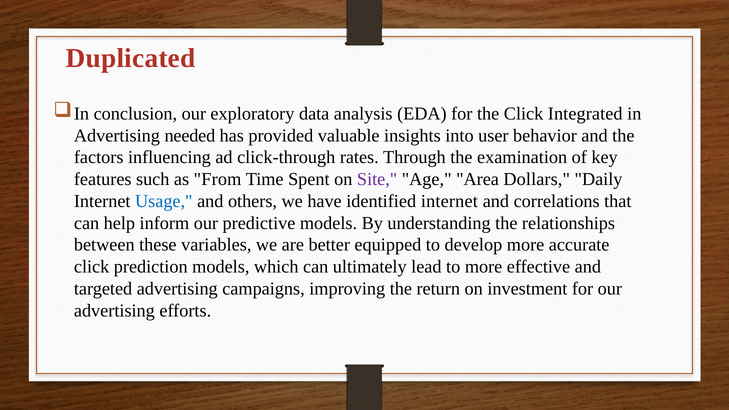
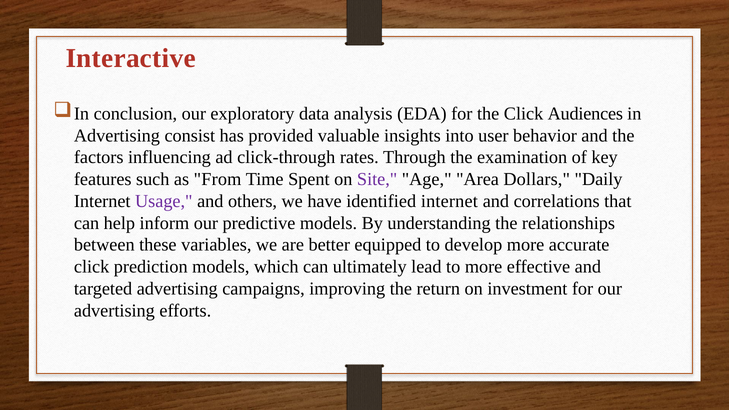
Duplicated: Duplicated -> Interactive
Integrated: Integrated -> Audiences
needed: needed -> consist
Usage colour: blue -> purple
